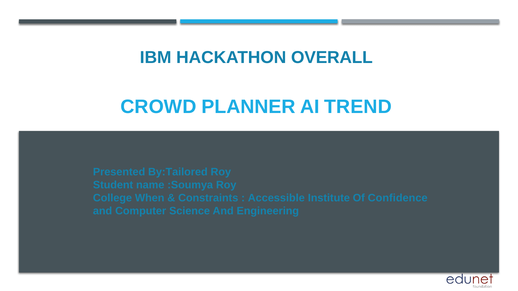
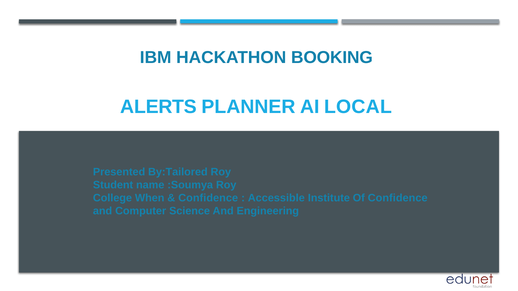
OVERALL: OVERALL -> BOOKING
CROWD: CROWD -> ALERTS
TREND: TREND -> LOCAL
Constraints at (208, 198): Constraints -> Confidence
